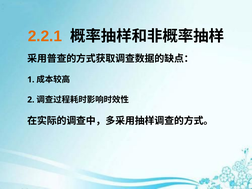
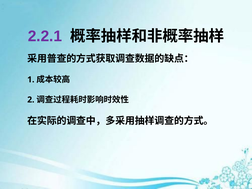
2.2.1 colour: orange -> purple
